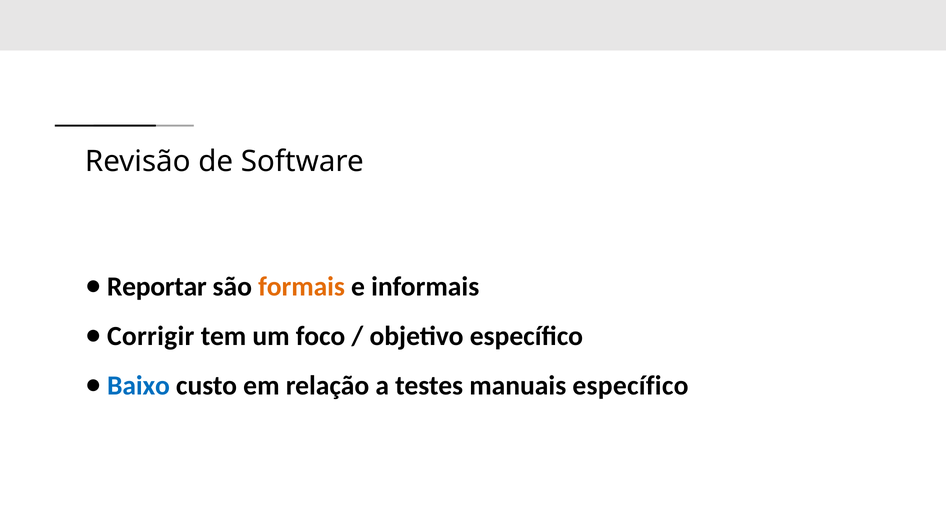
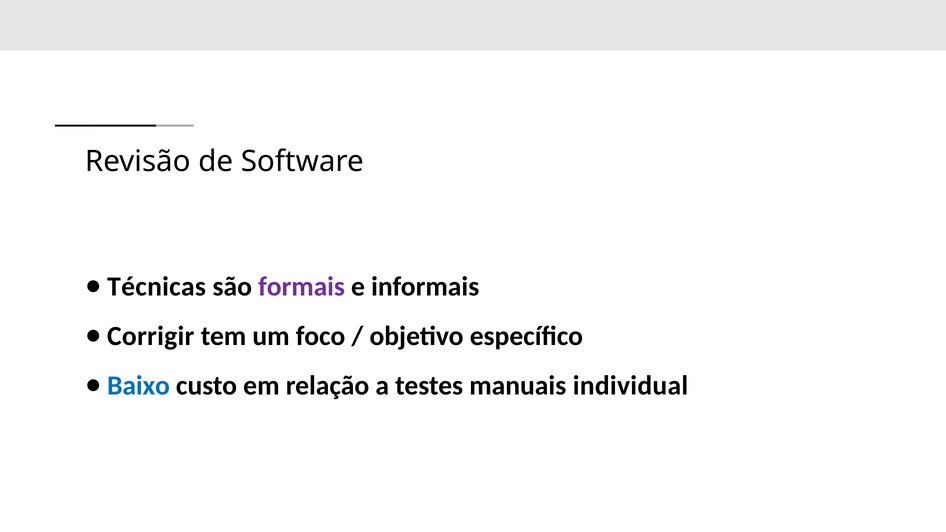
Reportar: Reportar -> Técnicas
formais colour: orange -> purple
manuais específico: específico -> individual
